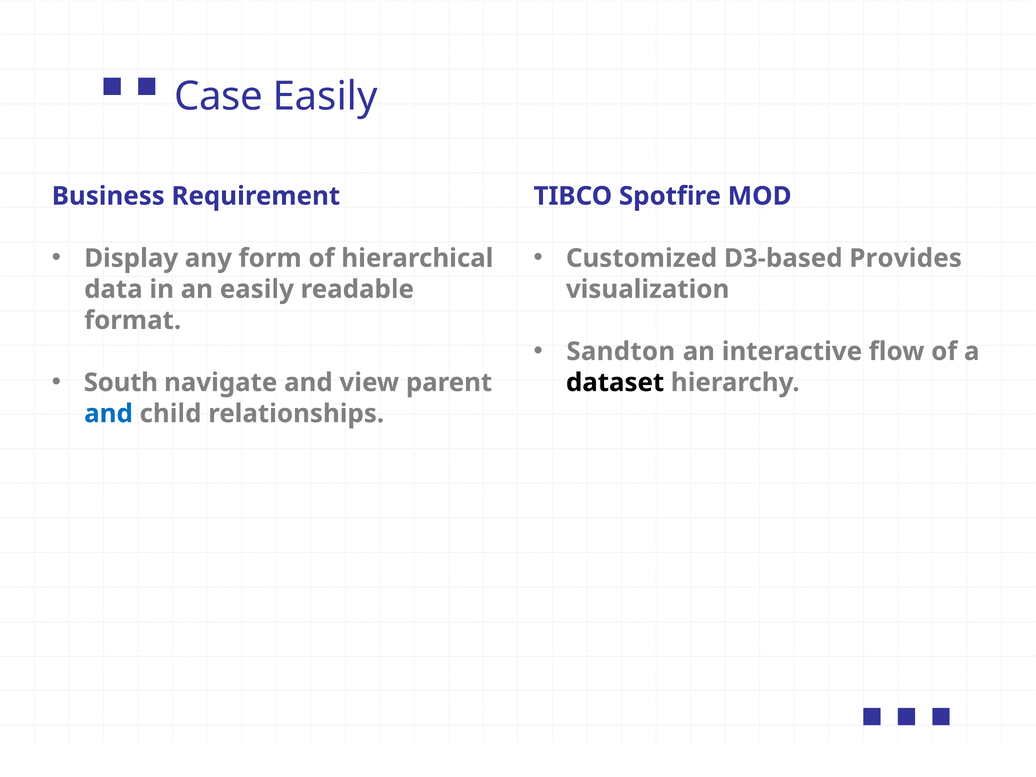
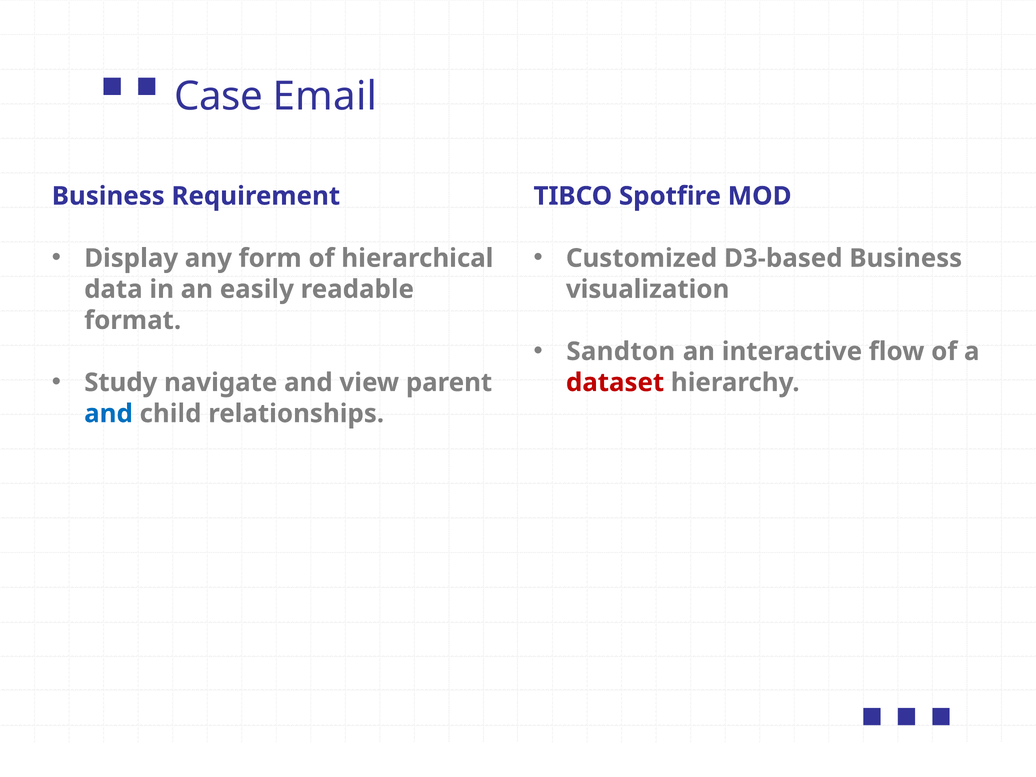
Case Easily: Easily -> Email
D3-based Provides: Provides -> Business
South: South -> Study
dataset colour: black -> red
